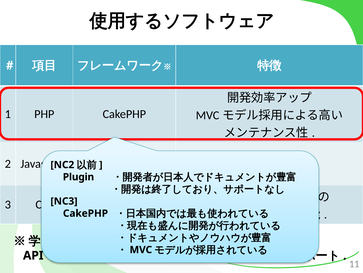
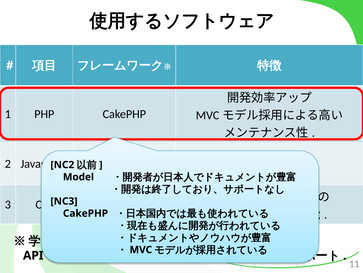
Plugin: Plugin -> Model
